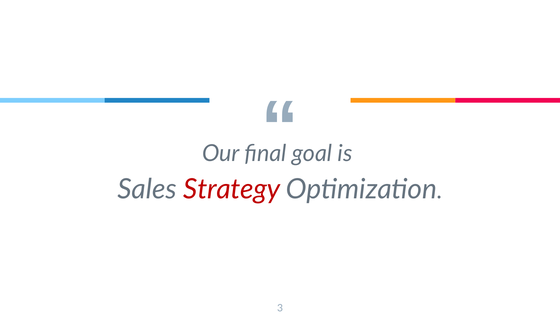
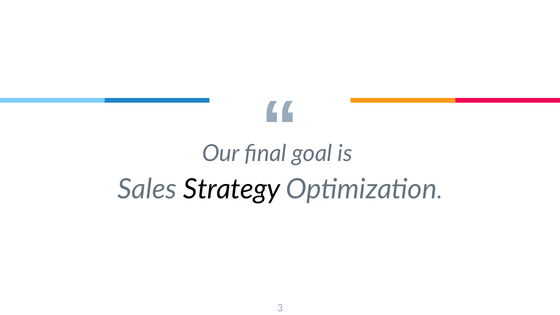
Strategy colour: red -> black
